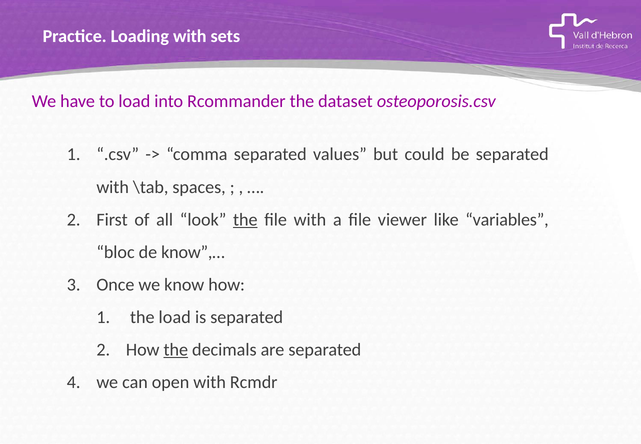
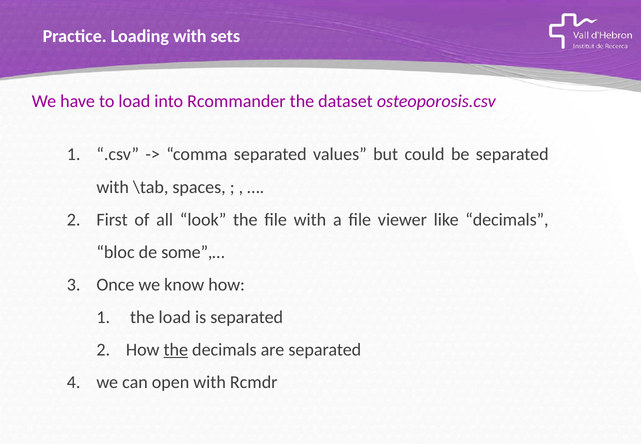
the at (245, 219) underline: present -> none
like variables: variables -> decimals
know”,…: know”,… -> some”,…
